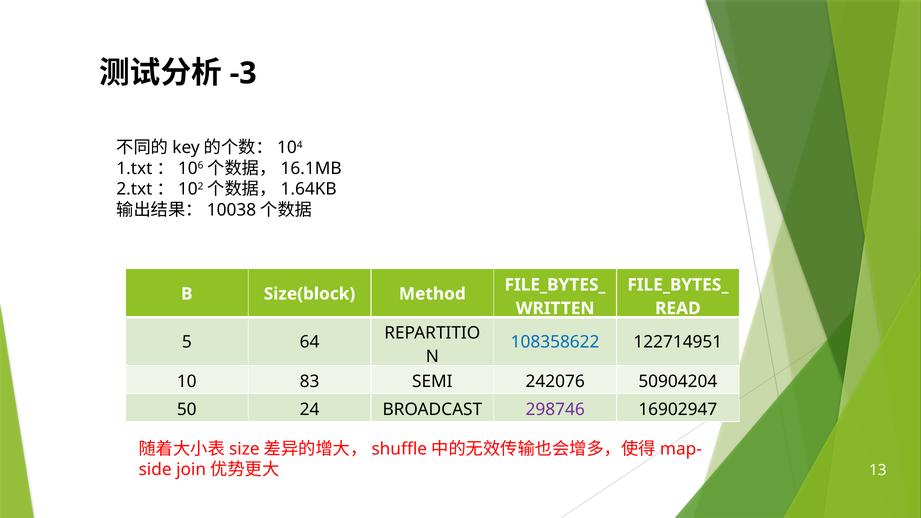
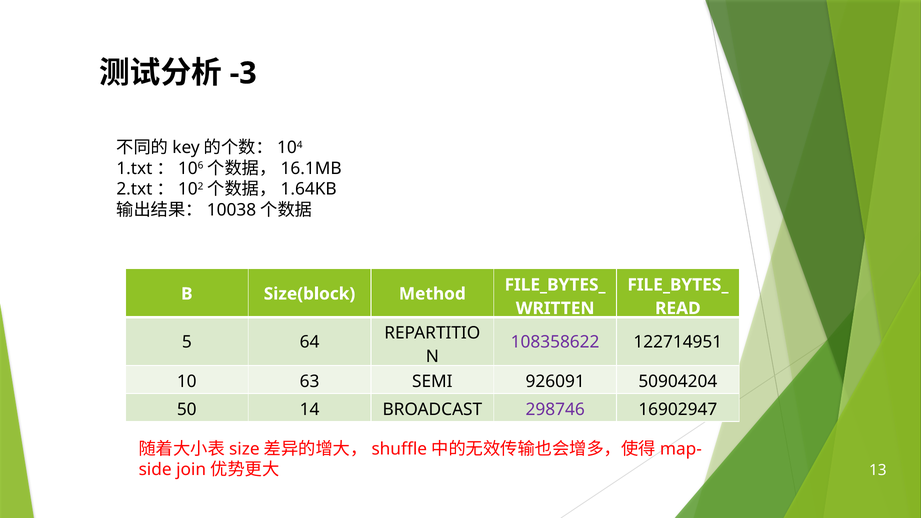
108358622 colour: blue -> purple
83: 83 -> 63
242076: 242076 -> 926091
24: 24 -> 14
